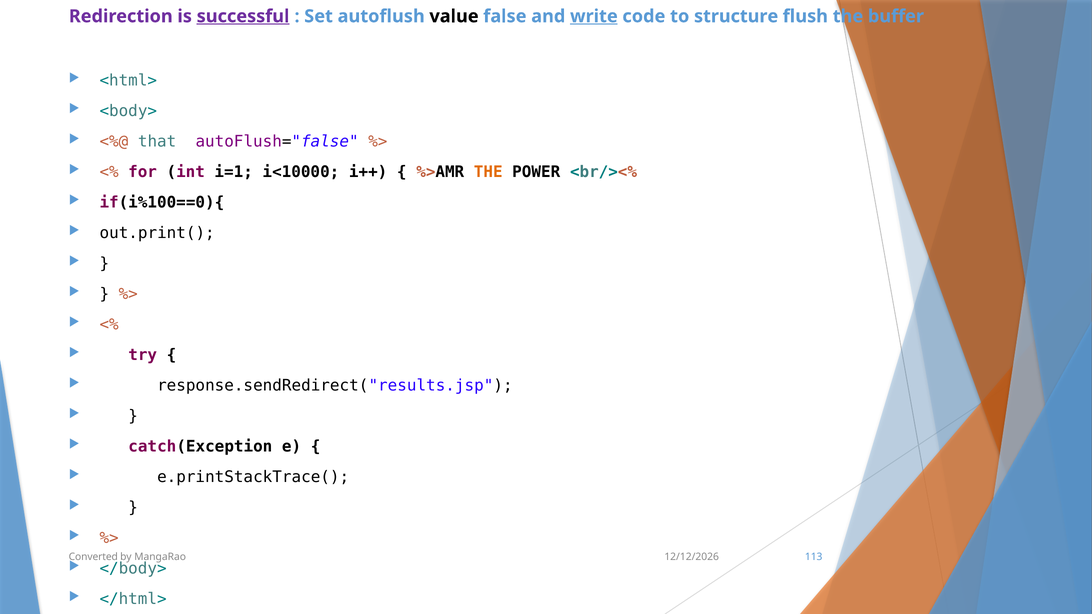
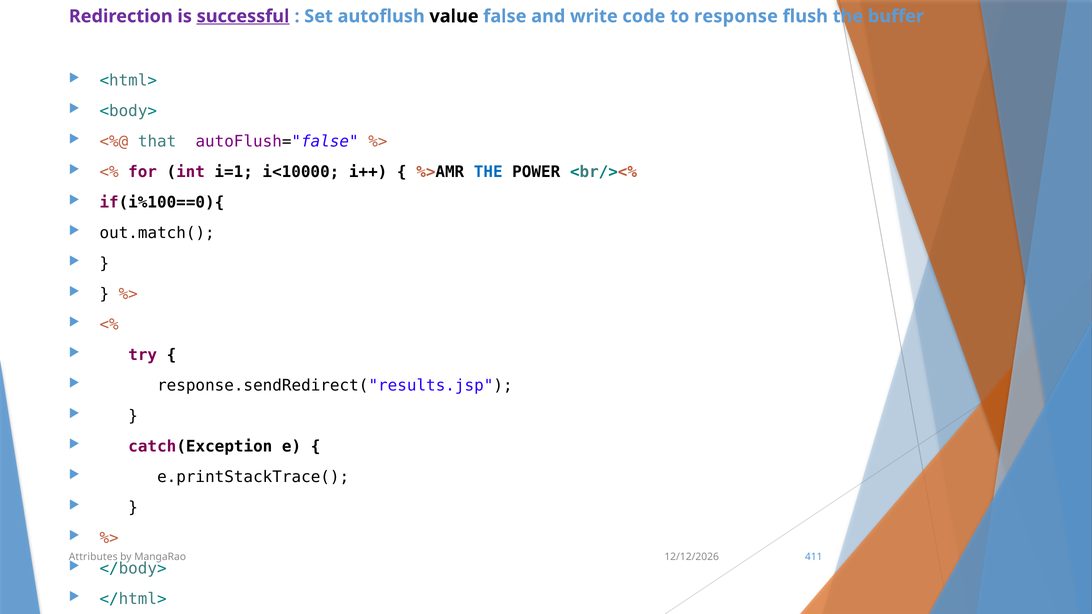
write underline: present -> none
structure: structure -> response
THE at (488, 172) colour: orange -> blue
out.print(: out.print( -> out.match(
Converted: Converted -> Attributes
113: 113 -> 411
